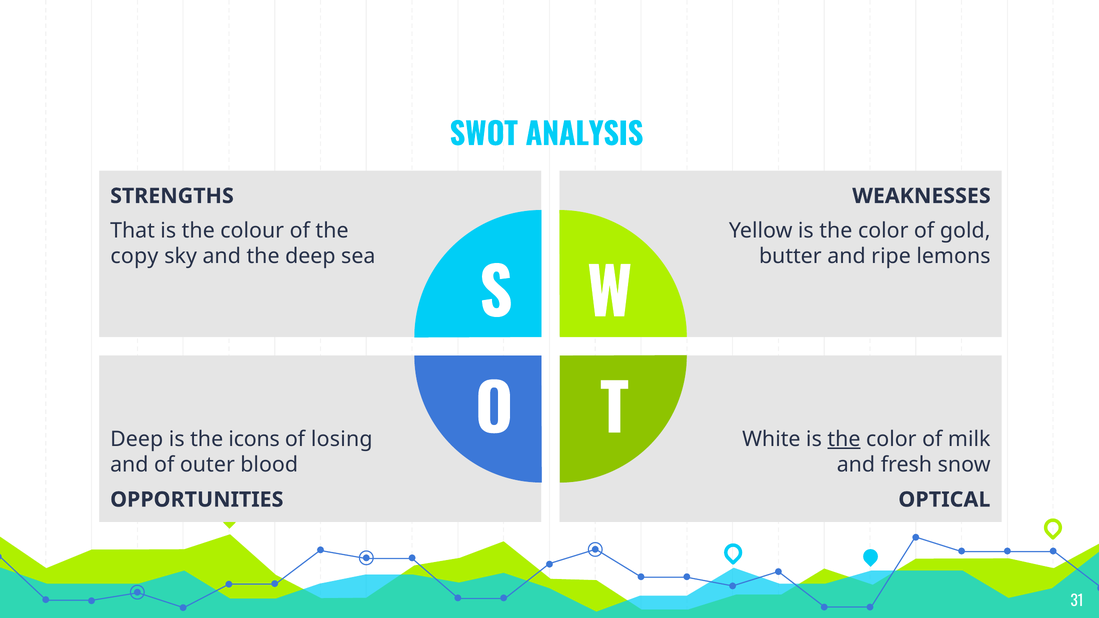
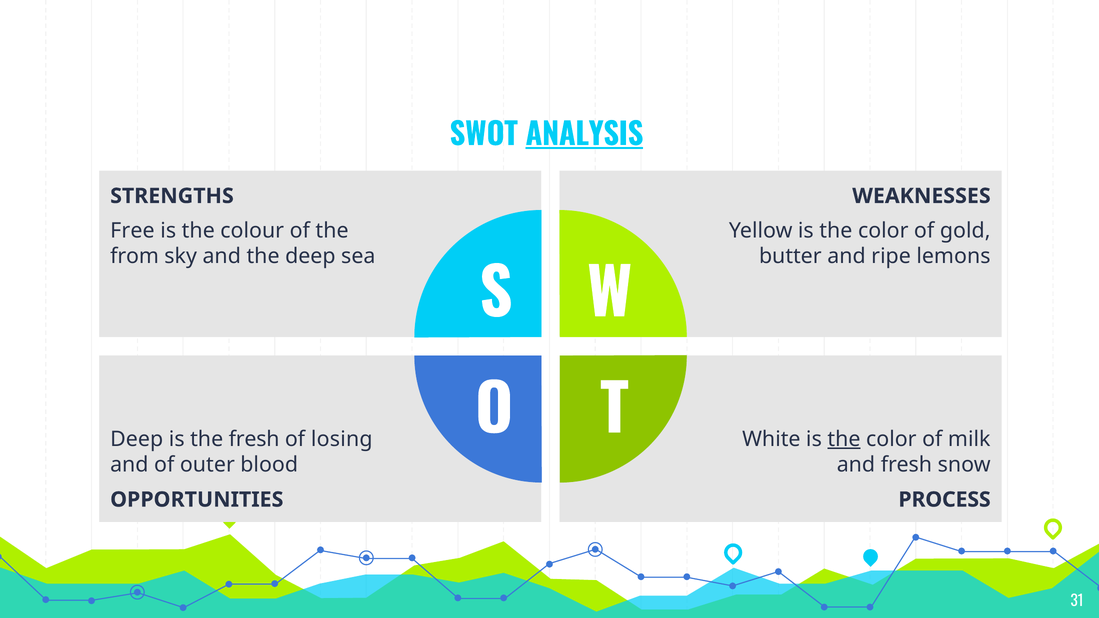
ANALYSIS underline: none -> present
That: That -> Free
copy: copy -> from
the icons: icons -> fresh
OPTICAL: OPTICAL -> PROCESS
